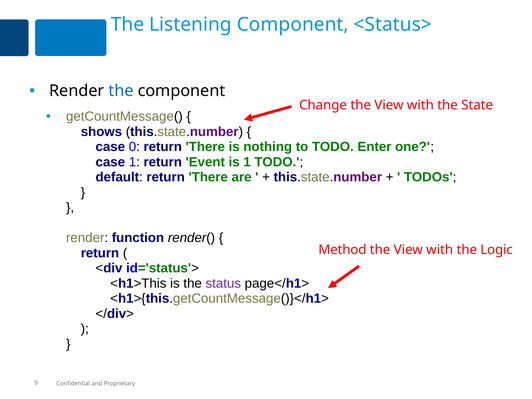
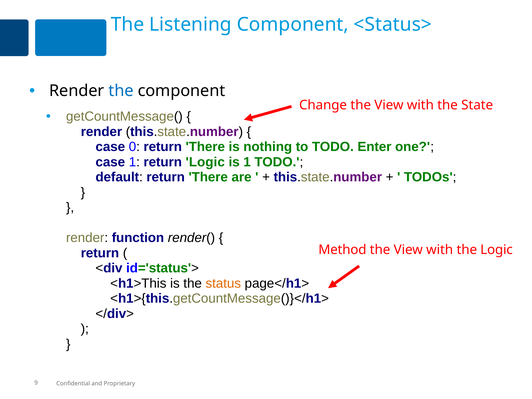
shows at (101, 132): shows -> render
return Event: Event -> Logic
status colour: purple -> orange
